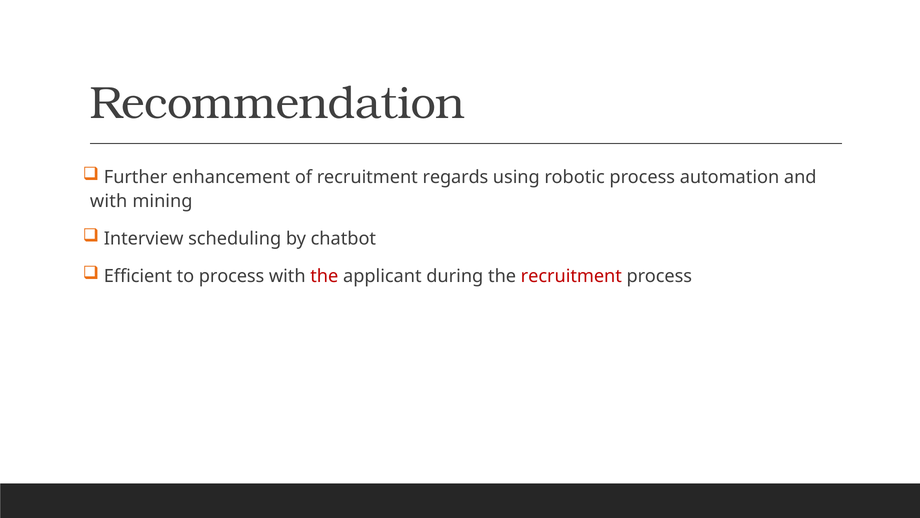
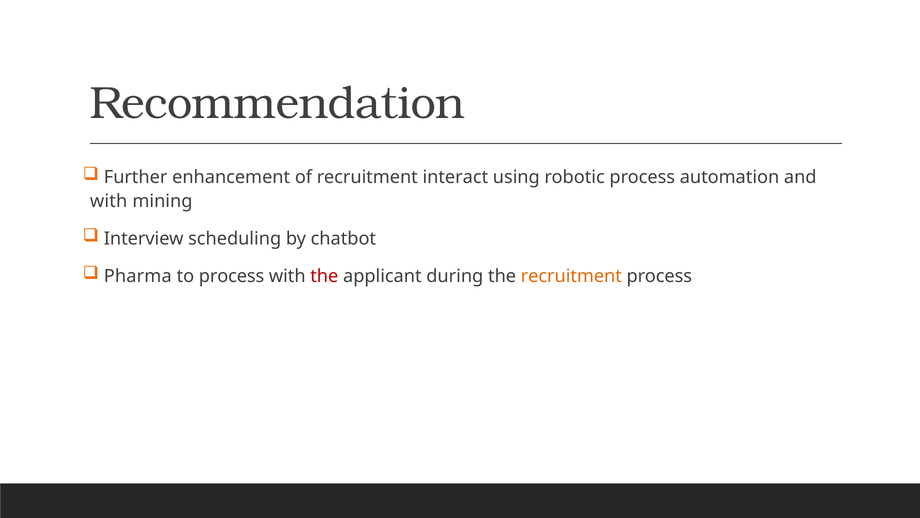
regards: regards -> interact
Efficient: Efficient -> Pharma
recruitment at (571, 276) colour: red -> orange
